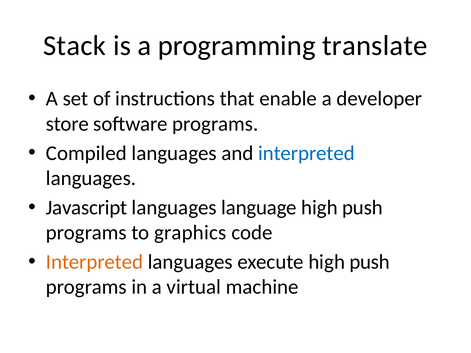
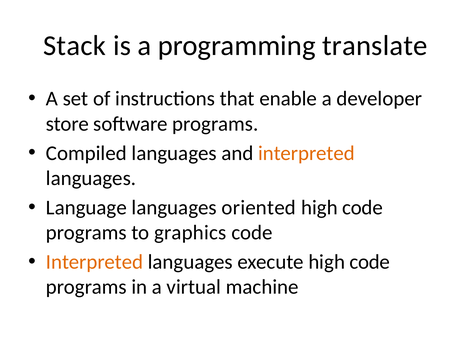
interpreted at (306, 153) colour: blue -> orange
Javascript: Javascript -> Language
language: language -> oriented
push at (362, 208): push -> code
execute high push: push -> code
